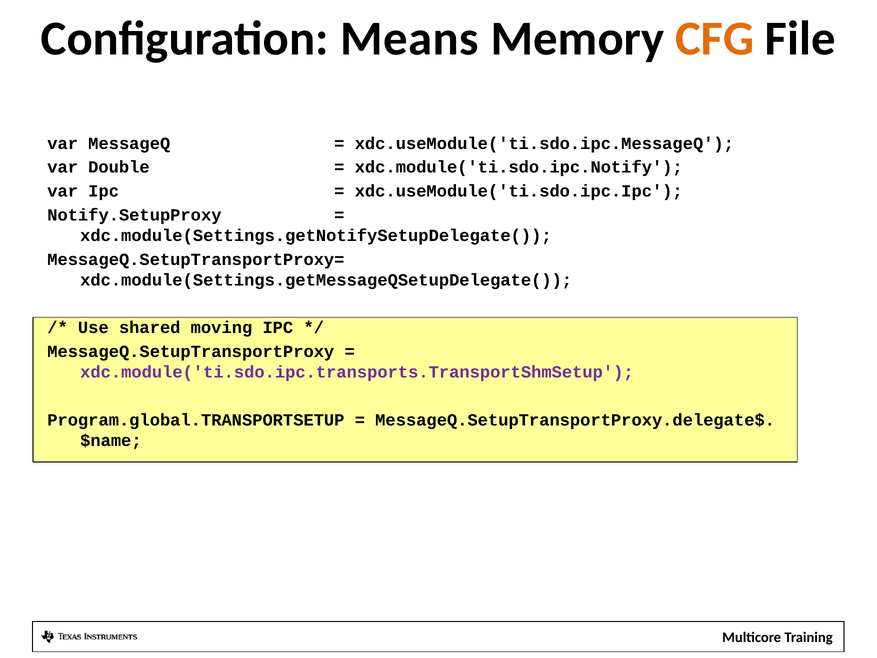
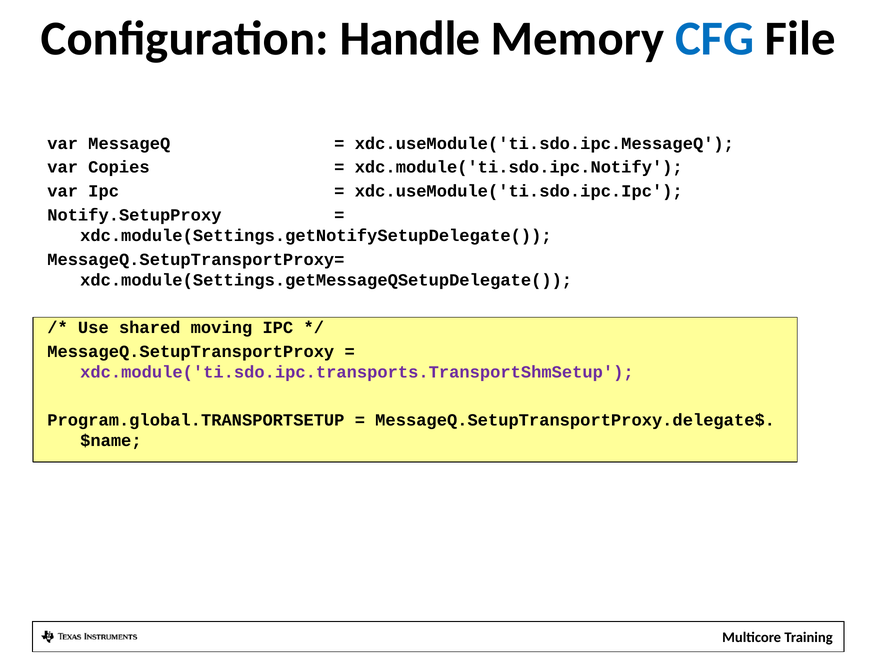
Means: Means -> Handle
CFG colour: orange -> blue
Double: Double -> Copies
